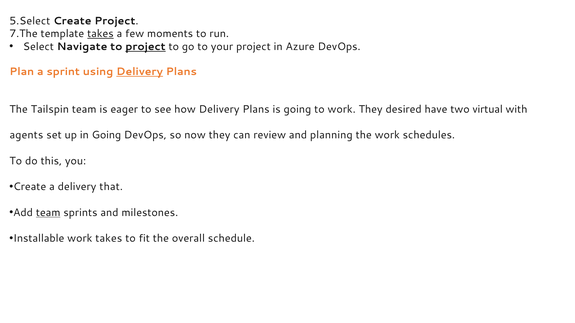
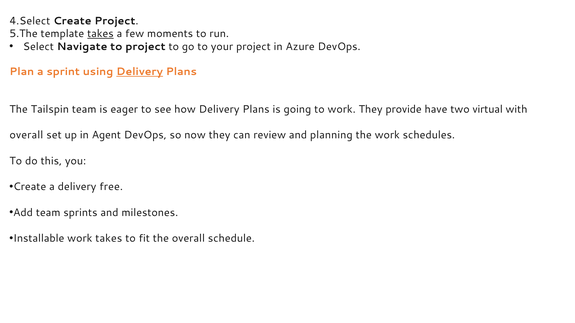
5.Select: 5.Select -> 4.Select
7.The: 7.The -> 5.The
project at (145, 47) underline: present -> none
desired: desired -> provide
agents at (26, 135): agents -> overall
in Going: Going -> Agent
that: that -> free
team at (48, 213) underline: present -> none
